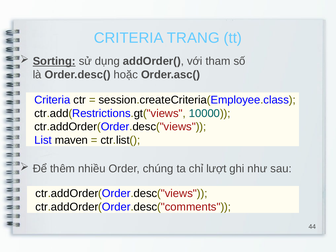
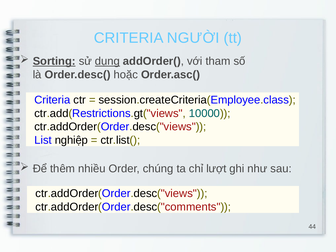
TRANG: TRANG -> NGƯỜI
dụng underline: none -> present
maven: maven -> nghiệp
